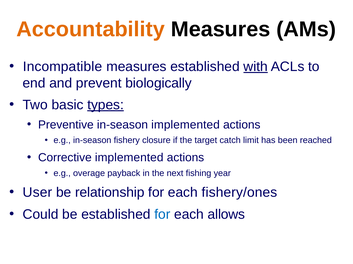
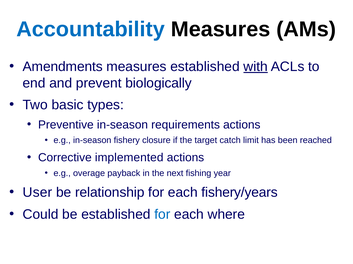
Accountability colour: orange -> blue
Incompatible: Incompatible -> Amendments
types underline: present -> none
in-season implemented: implemented -> requirements
fishery/ones: fishery/ones -> fishery/years
allows: allows -> where
